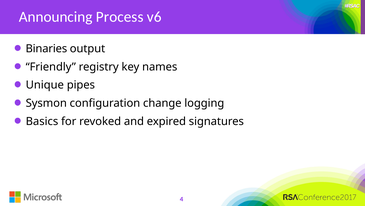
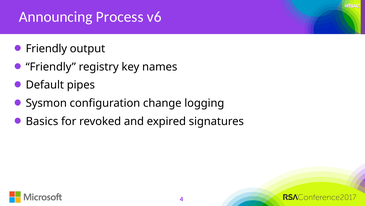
Binaries at (46, 49): Binaries -> Friendly
Unique: Unique -> Default
